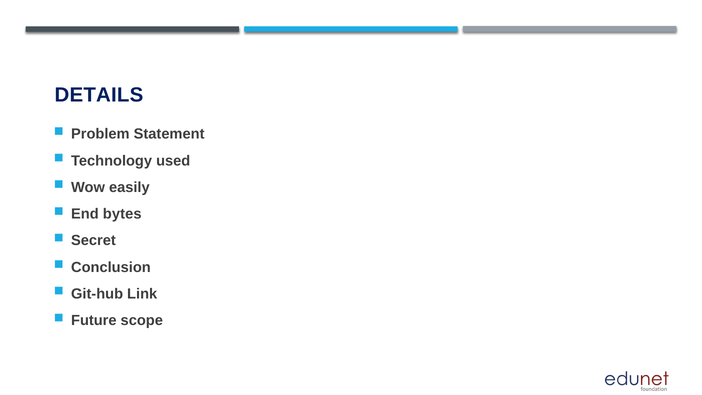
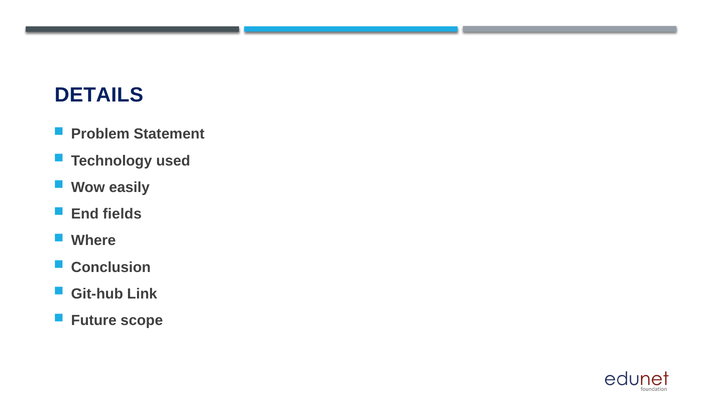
bytes: bytes -> fields
Secret: Secret -> Where
